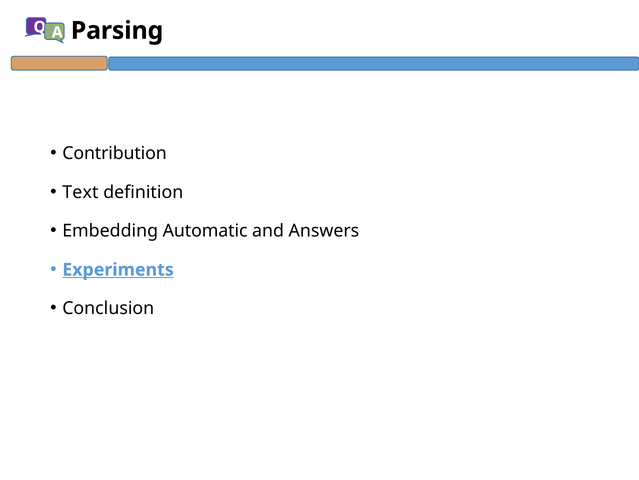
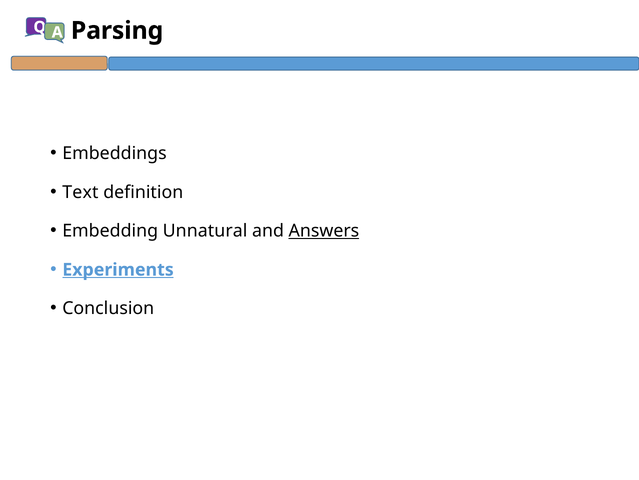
Contribution: Contribution -> Embeddings
Automatic: Automatic -> Unnatural
Answers underline: none -> present
